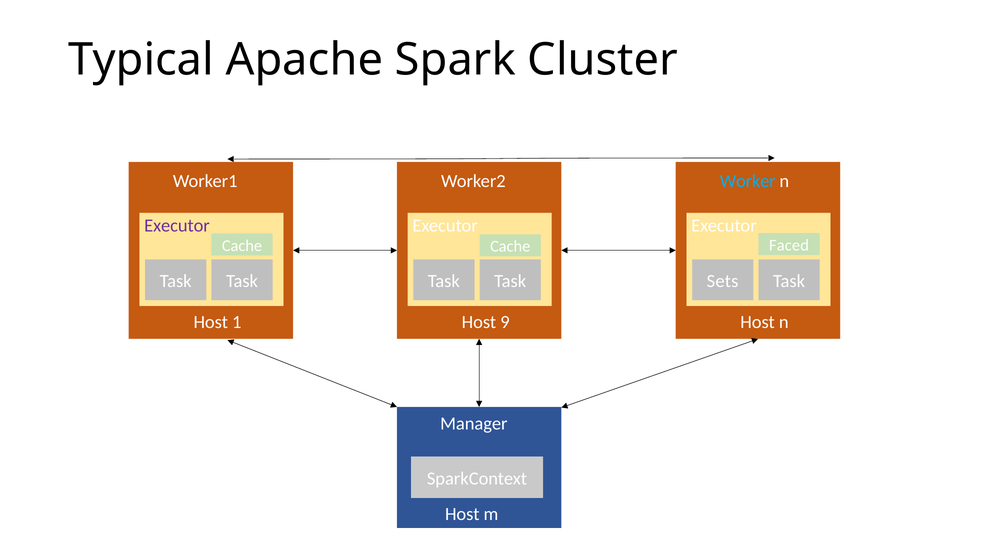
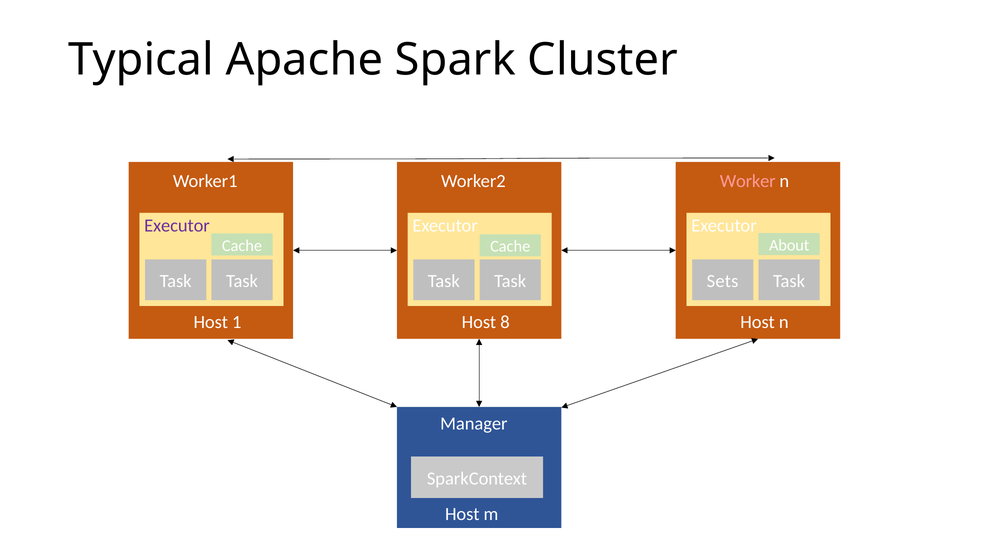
Worker colour: light blue -> pink
Faced: Faced -> About
9: 9 -> 8
